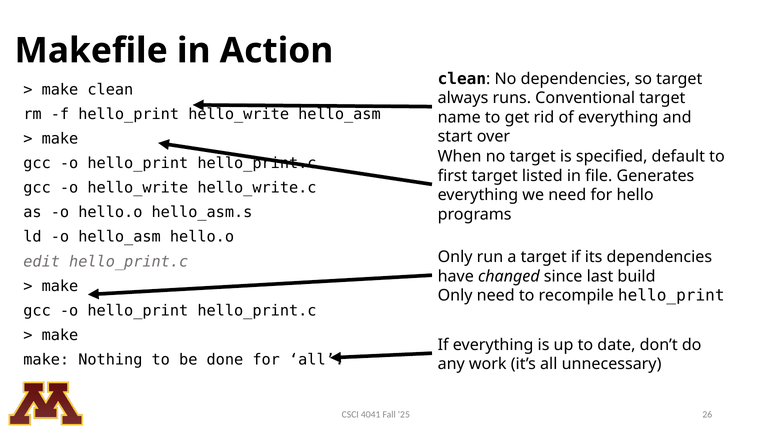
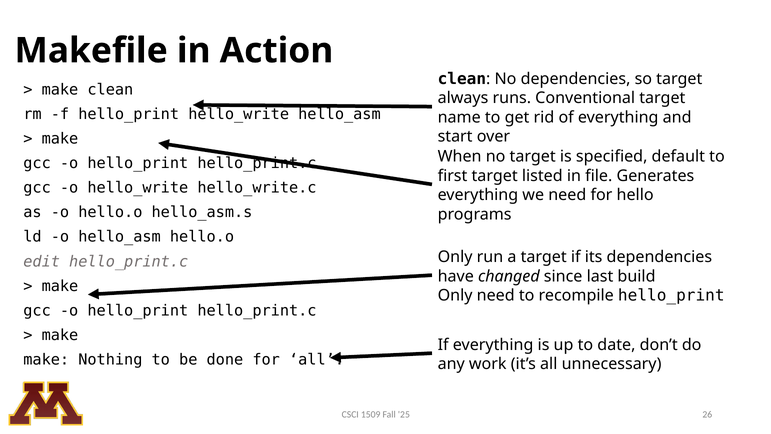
4041: 4041 -> 1509
